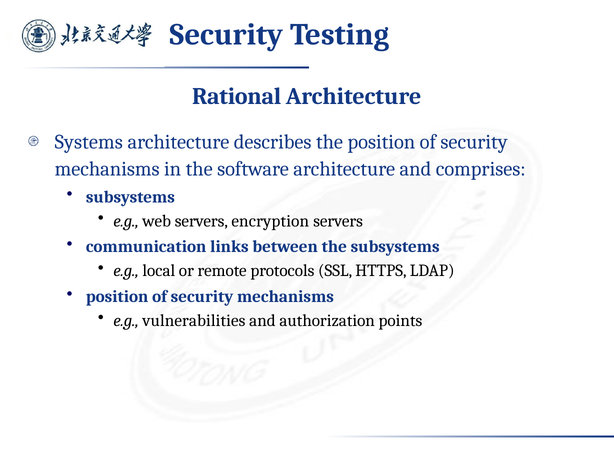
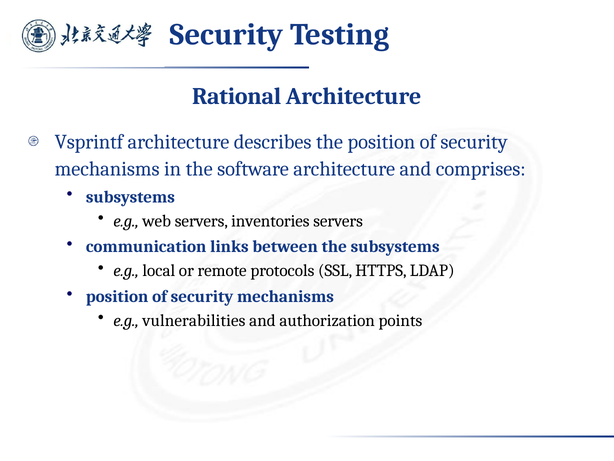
Systems: Systems -> Vsprintf
encryption: encryption -> inventories
